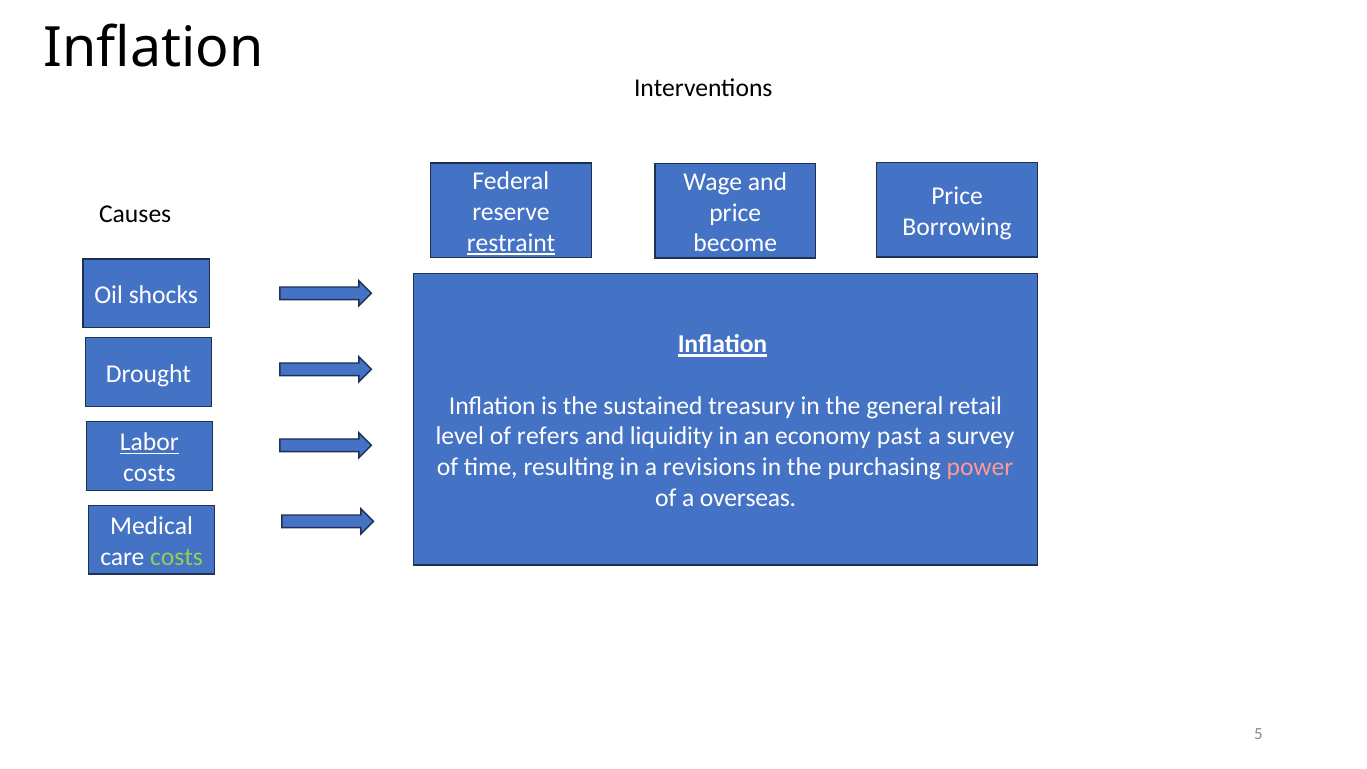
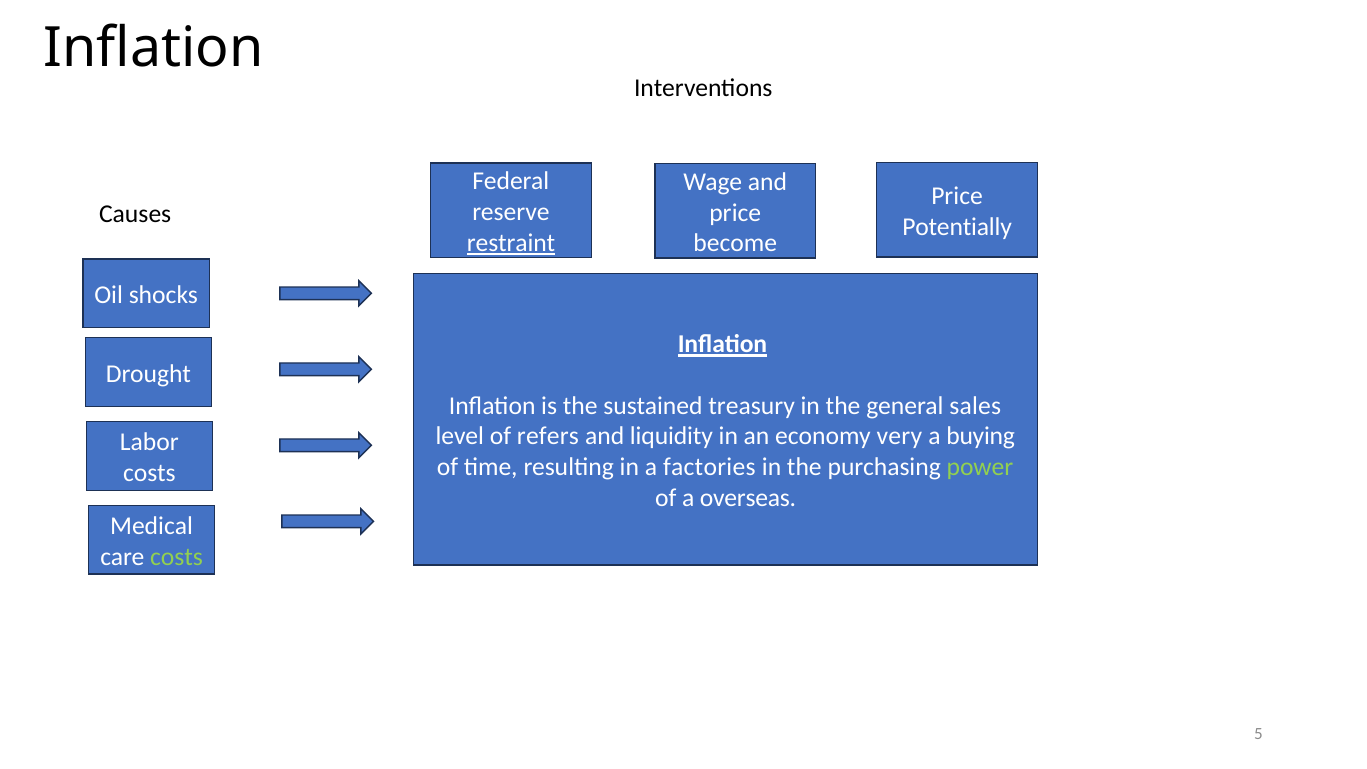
Borrowing: Borrowing -> Potentially
retail: retail -> sales
past: past -> very
survey: survey -> buying
Labor underline: present -> none
revisions: revisions -> factories
power colour: pink -> light green
